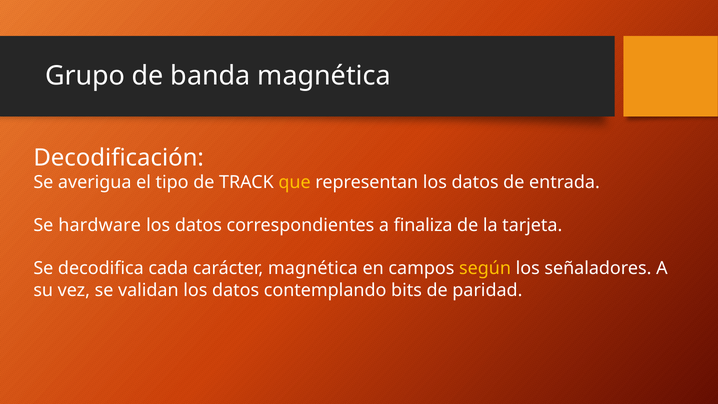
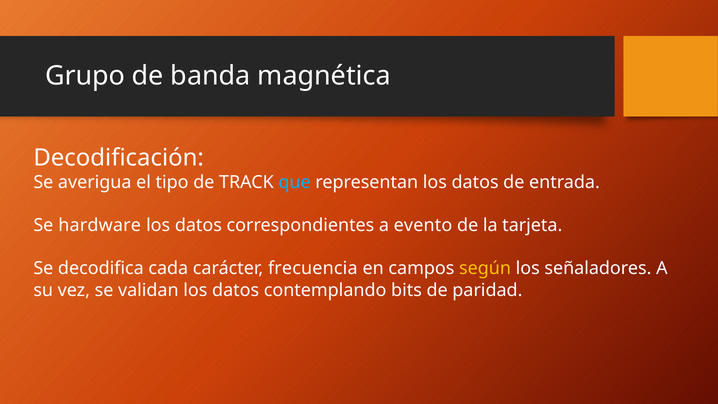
que colour: yellow -> light blue
finaliza: finaliza -> evento
carácter magnética: magnética -> frecuencia
